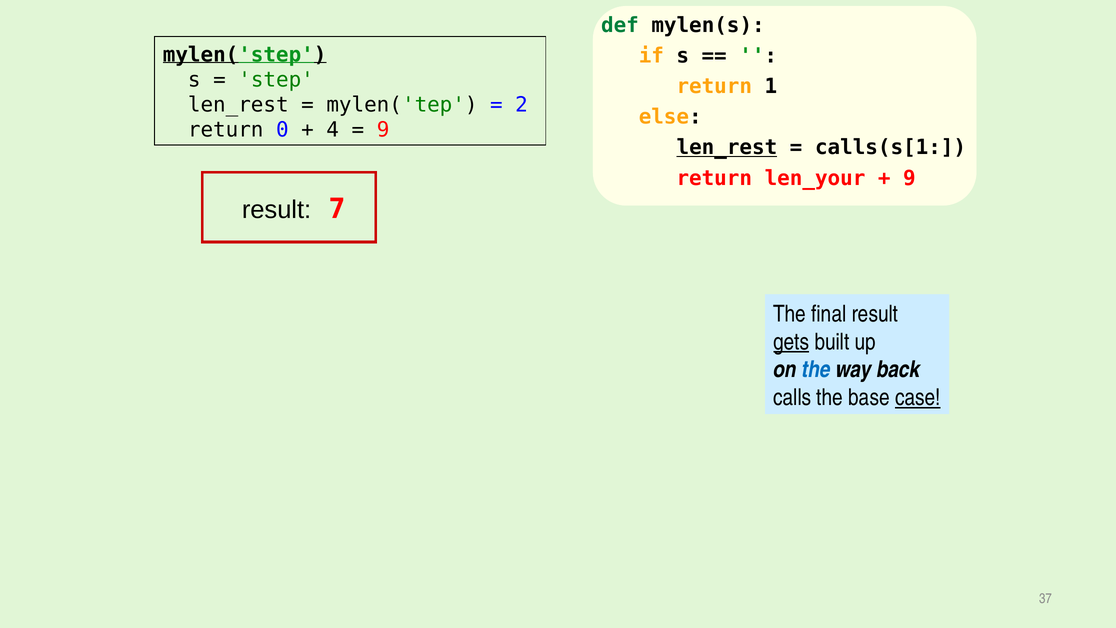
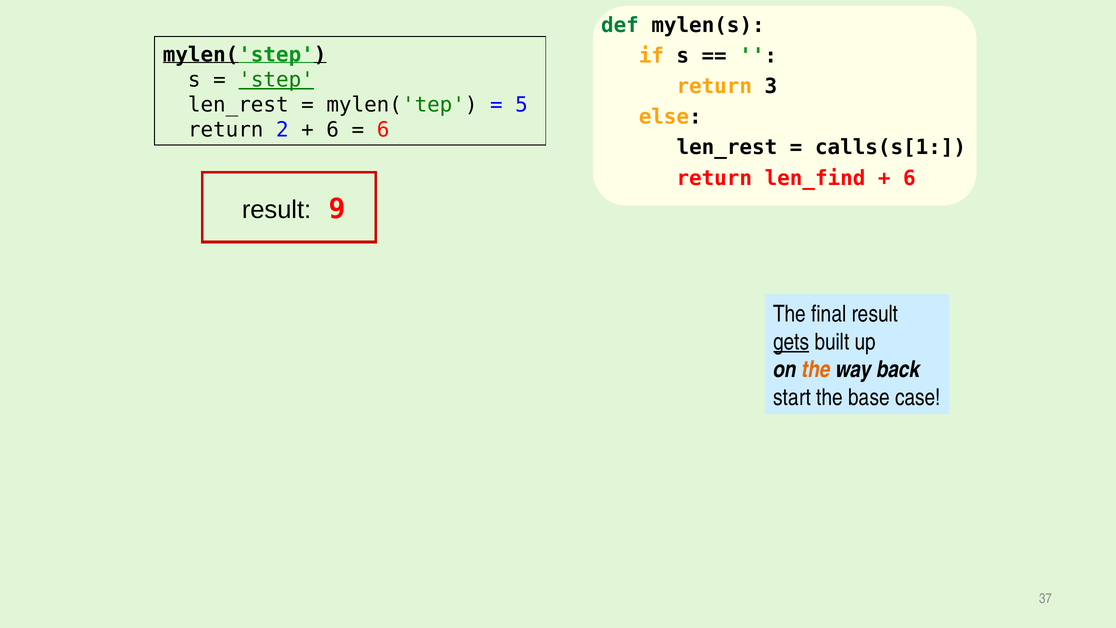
step underline: none -> present
1: 1 -> 3
2: 2 -> 5
0: 0 -> 2
4 at (333, 130): 4 -> 6
9 at (383, 130): 9 -> 6
len_rest at (727, 148) underline: present -> none
len_your: len_your -> len_find
9 at (909, 178): 9 -> 6
7: 7 -> 9
the at (816, 370) colour: blue -> orange
calls: calls -> start
case underline: present -> none
